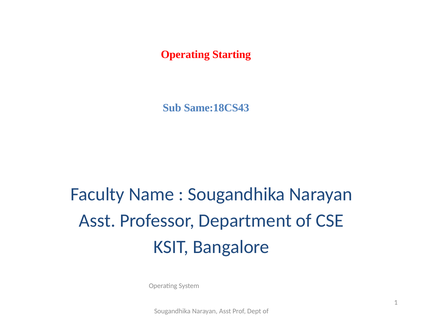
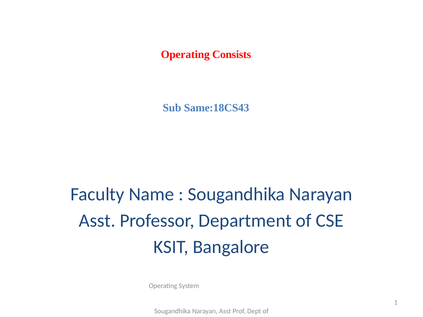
Starting: Starting -> Consists
